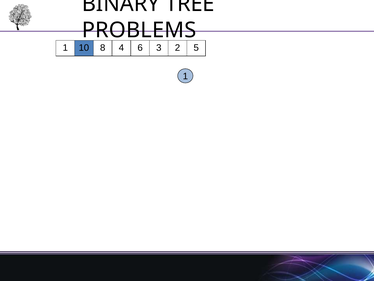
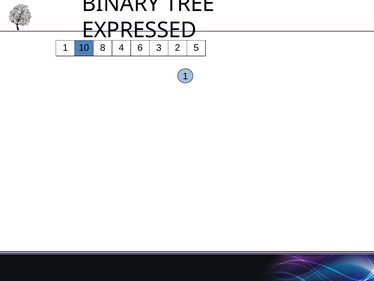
PROBLEMS: PROBLEMS -> EXPRESSED
